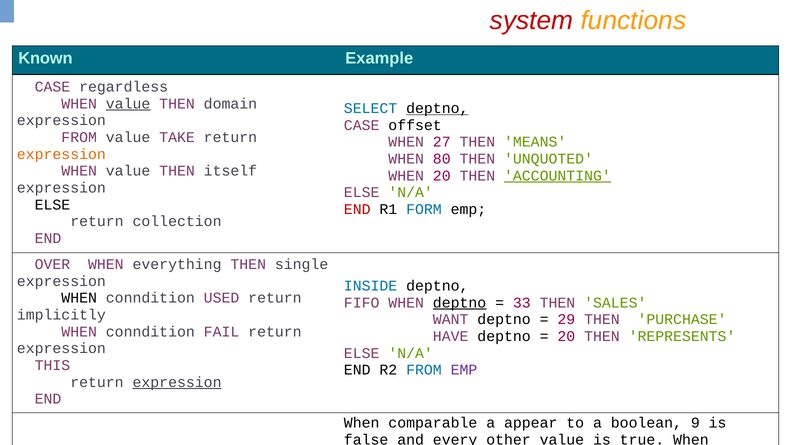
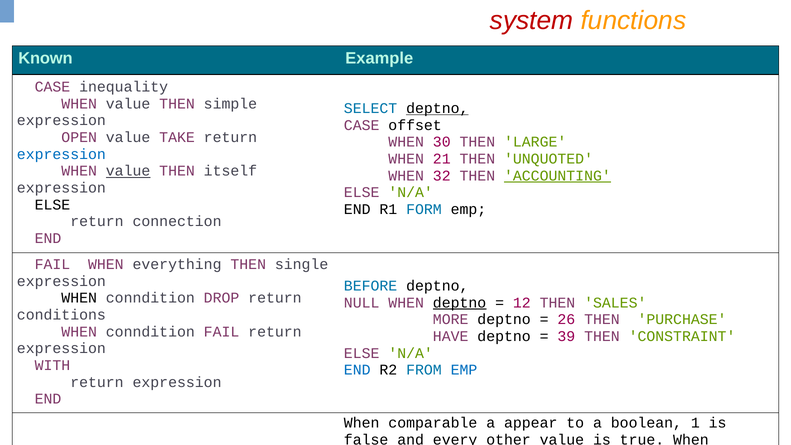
regardless: regardless -> inequality
value at (128, 104) underline: present -> none
domain: domain -> simple
FROM at (79, 137): FROM -> OPEN
27: 27 -> 30
MEANS: MEANS -> LARGE
expression at (61, 154) colour: orange -> blue
80: 80 -> 21
value at (128, 171) underline: none -> present
WHEN 20: 20 -> 32
END at (357, 209) colour: red -> black
collection: collection -> connection
OVER at (52, 264): OVER -> FAIL
INSIDE: INSIDE -> BEFORE
USED: USED -> DROP
FIFO: FIFO -> NULL
33: 33 -> 12
implicitly: implicitly -> conditions
WANT: WANT -> MORE
29: 29 -> 26
20 at (566, 336): 20 -> 39
REPRESENTS: REPRESENTS -> CONSTRAINT
THIS: THIS -> WITH
END at (357, 370) colour: black -> blue
EMP at (464, 370) colour: purple -> blue
expression at (177, 382) underline: present -> none
boolean 9: 9 -> 1
